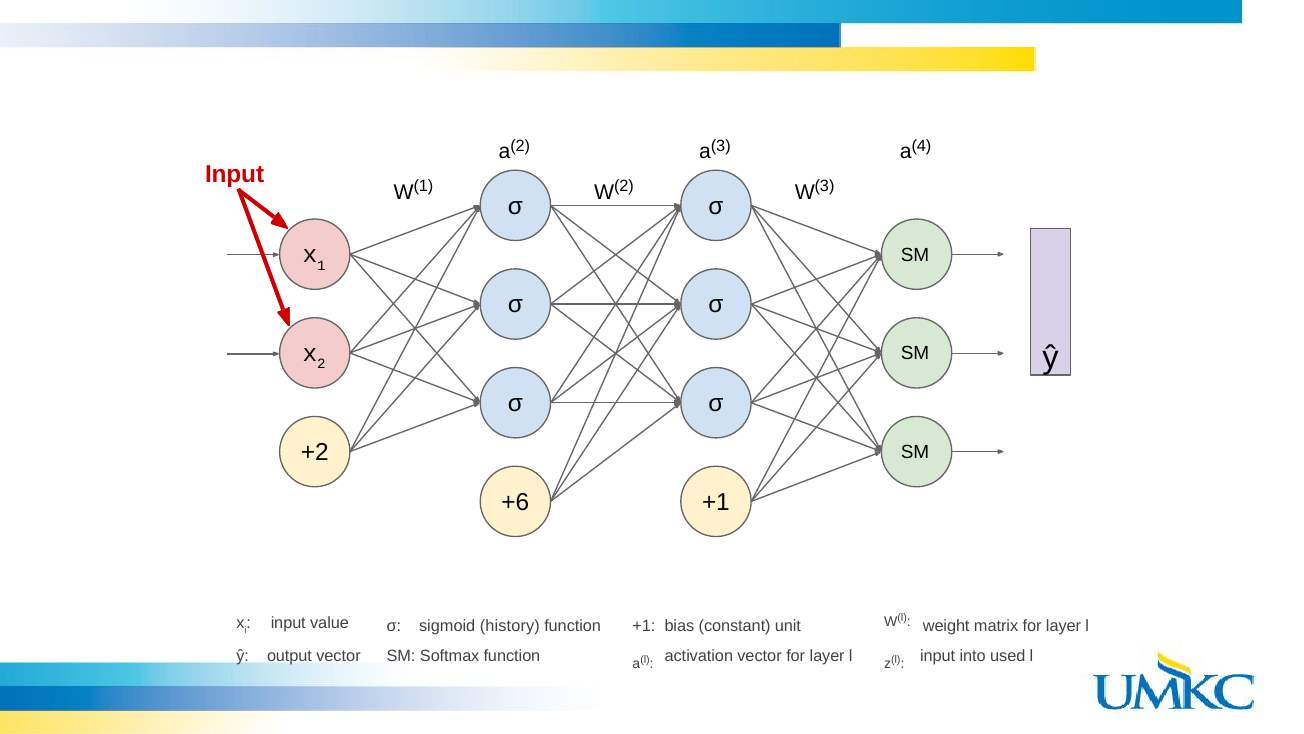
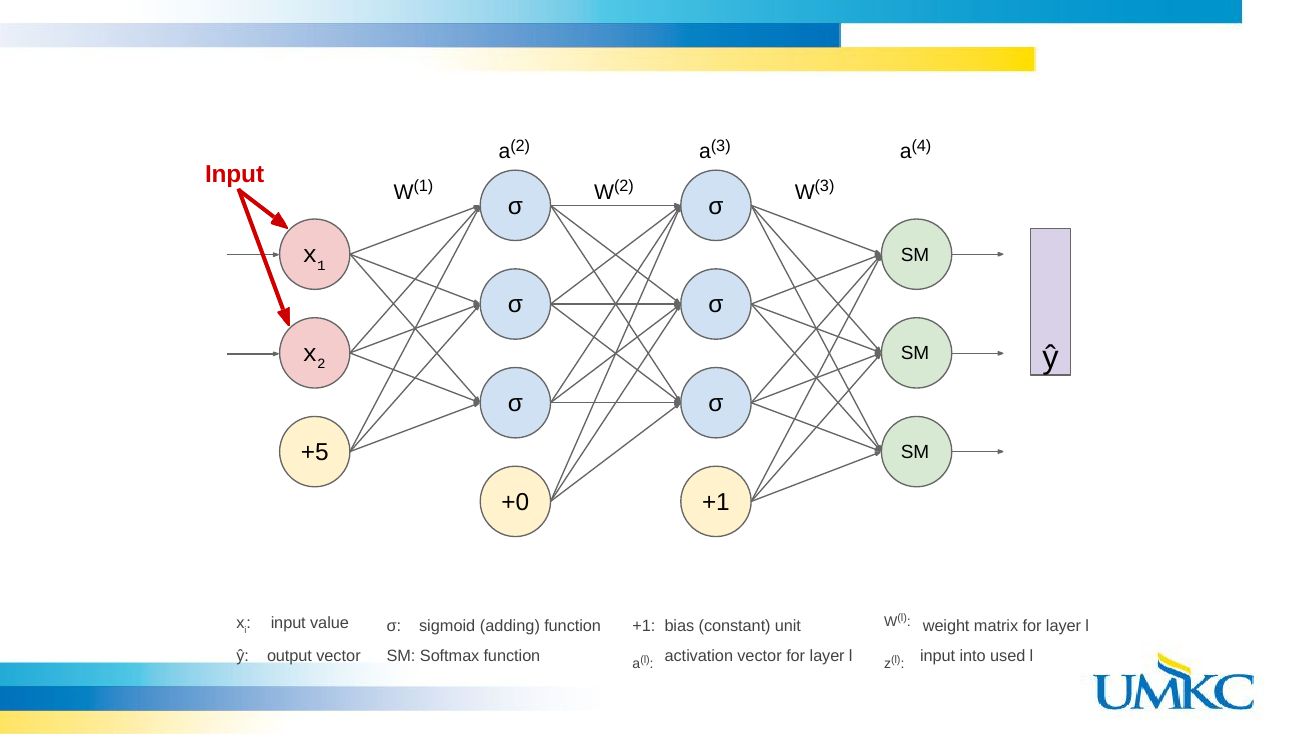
+2: +2 -> +5
+6: +6 -> +0
history: history -> adding
